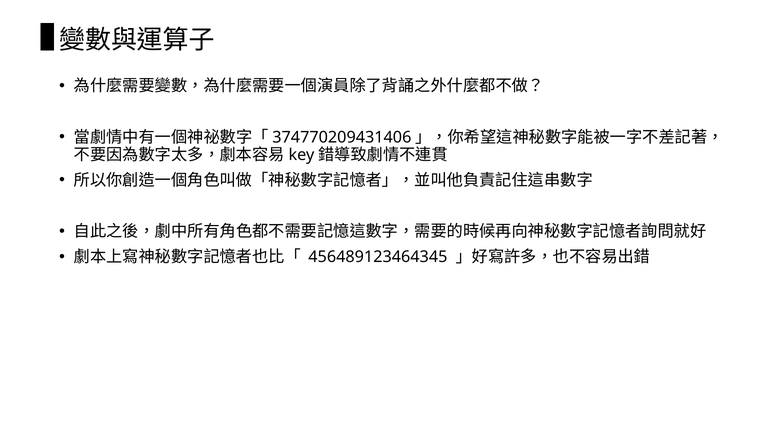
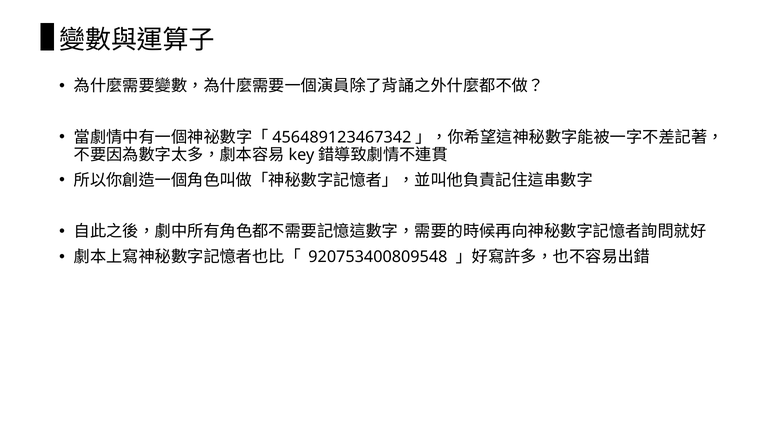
374770209431406: 374770209431406 -> 456489123467342
456489123464345: 456489123464345 -> 920753400809548
